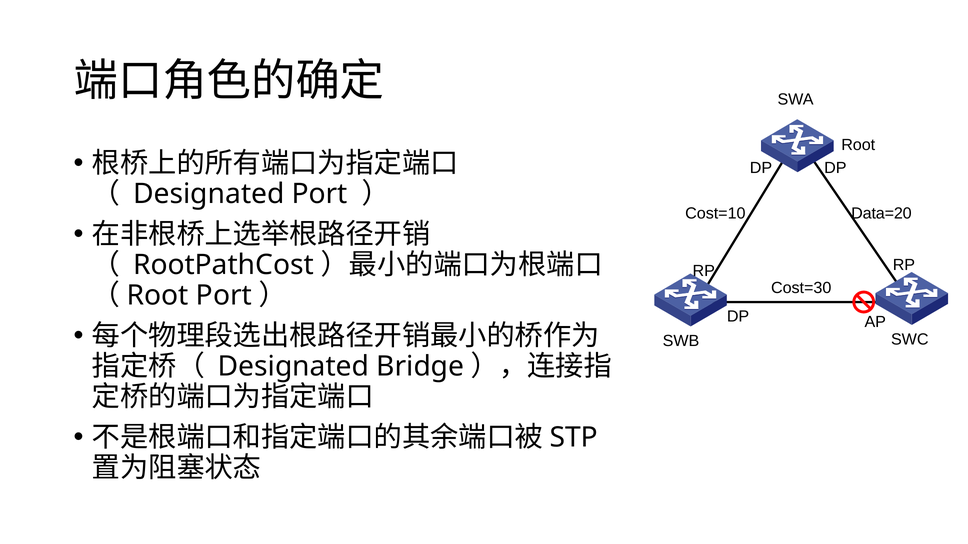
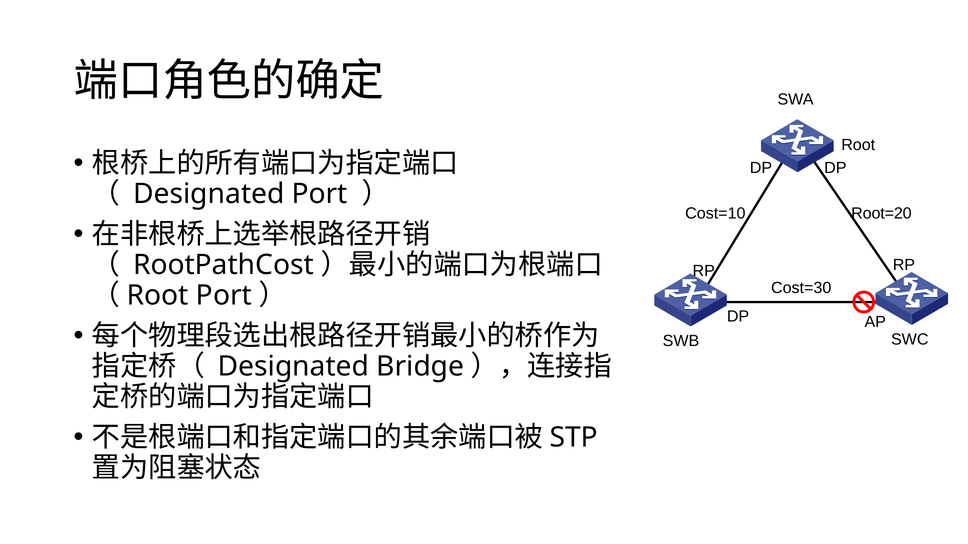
Data=20: Data=20 -> Root=20
